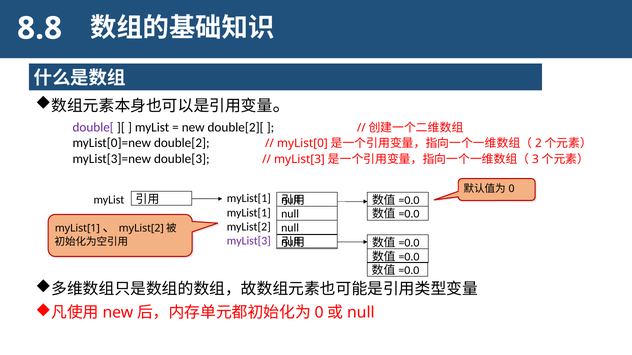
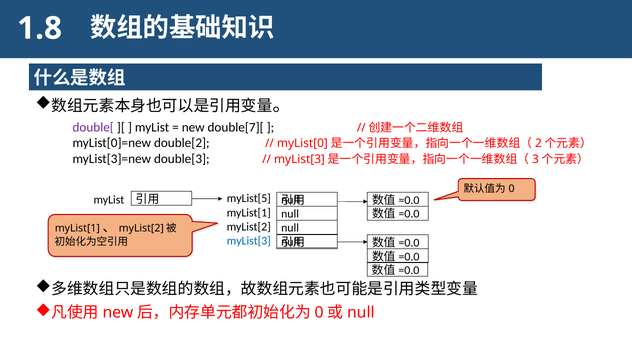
8.8: 8.8 -> 1.8
double[2][: double[2][ -> double[7][
myList[1 at (249, 199): myList[1 -> myList[5
myList[3 colour: purple -> blue
